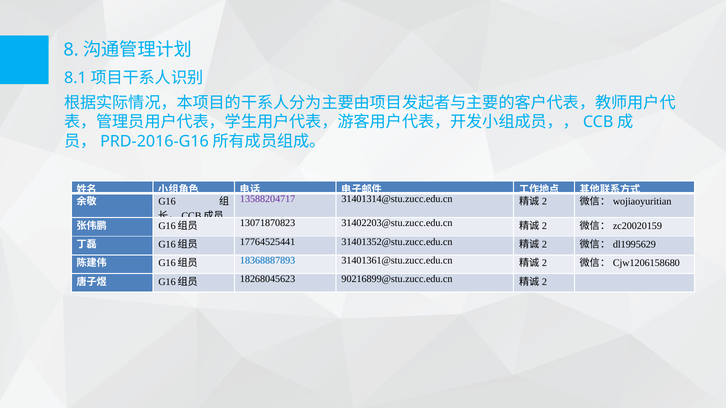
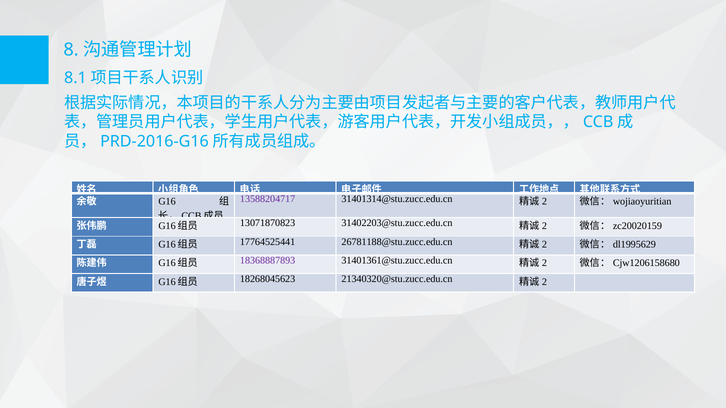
31401352@stu.zucc.edu.cn: 31401352@stu.zucc.edu.cn -> 26781188@stu.zucc.edu.cn
18368887893 colour: blue -> purple
90216899@stu.zucc.edu.cn: 90216899@stu.zucc.edu.cn -> 21340320@stu.zucc.edu.cn
